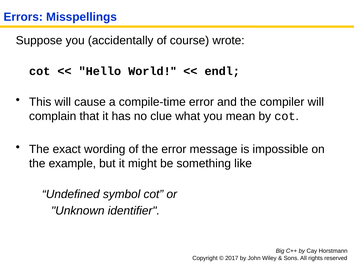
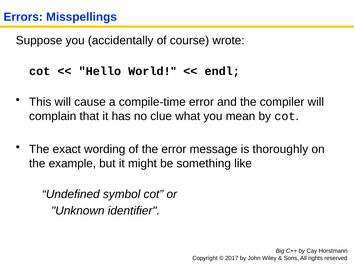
impossible: impossible -> thoroughly
